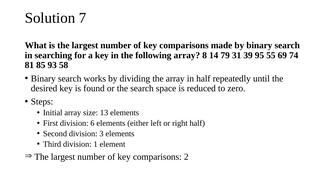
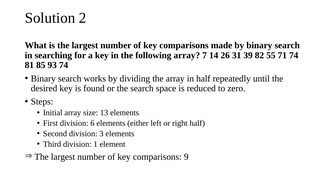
7: 7 -> 2
8: 8 -> 7
79: 79 -> 26
95: 95 -> 82
69: 69 -> 71
93 58: 58 -> 74
2: 2 -> 9
